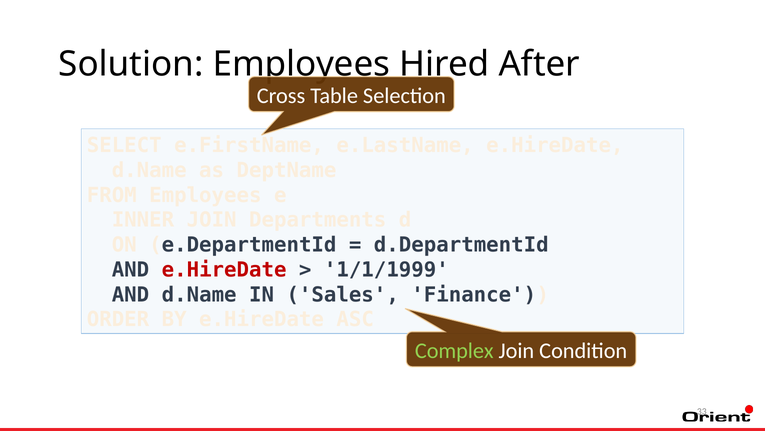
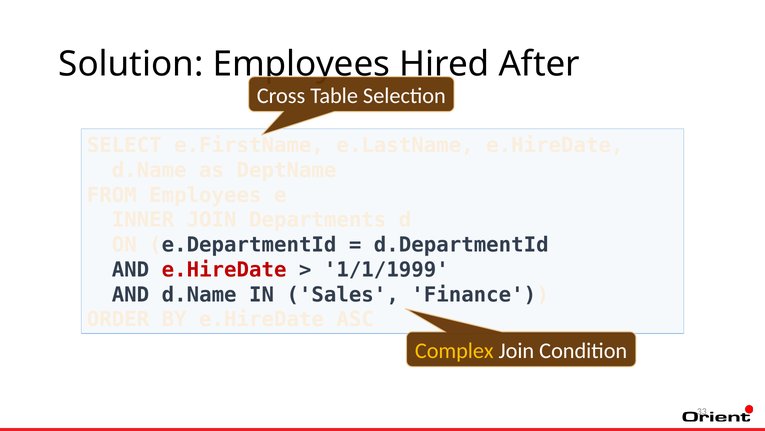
Complex colour: light green -> yellow
